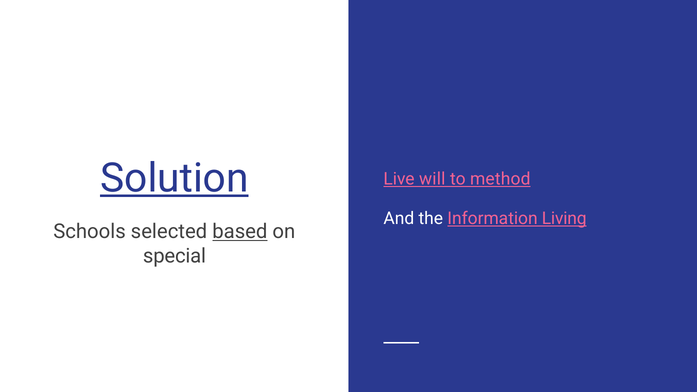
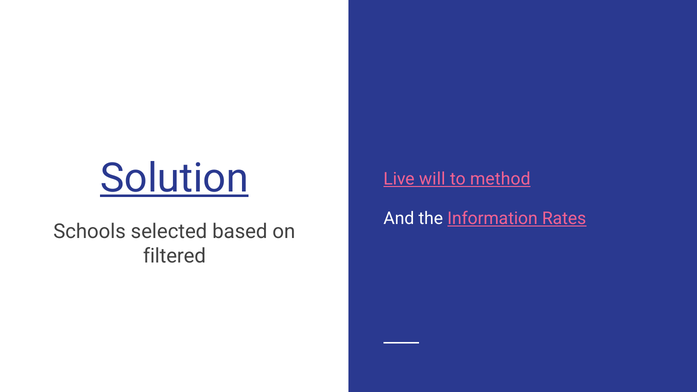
Living: Living -> Rates
based underline: present -> none
special: special -> filtered
